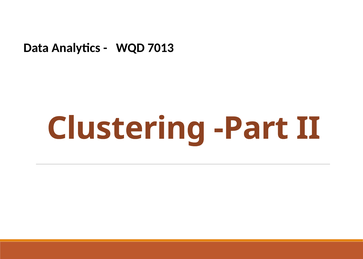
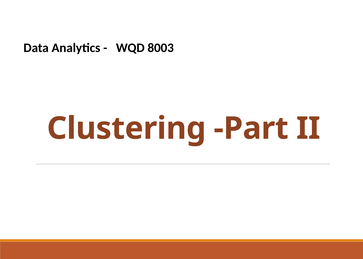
7013: 7013 -> 8003
